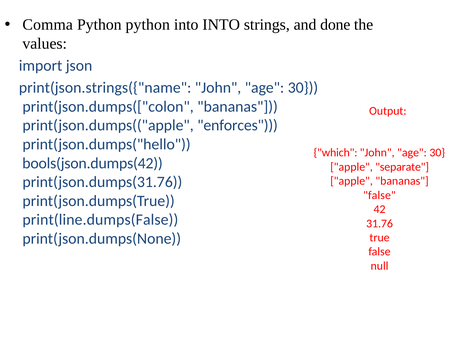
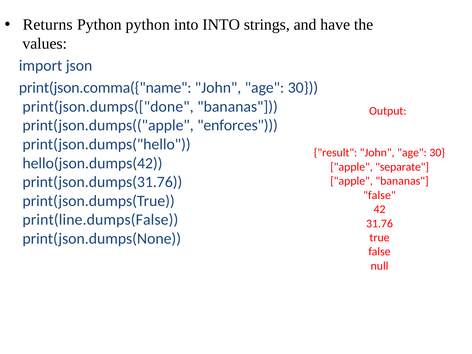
Comma: Comma -> Returns
done: done -> have
print(json.strings({"name: print(json.strings({"name -> print(json.comma({"name
print(json.dumps(["colon: print(json.dumps(["colon -> print(json.dumps(["done
which: which -> result
bools(json.dumps(42: bools(json.dumps(42 -> hello(json.dumps(42
